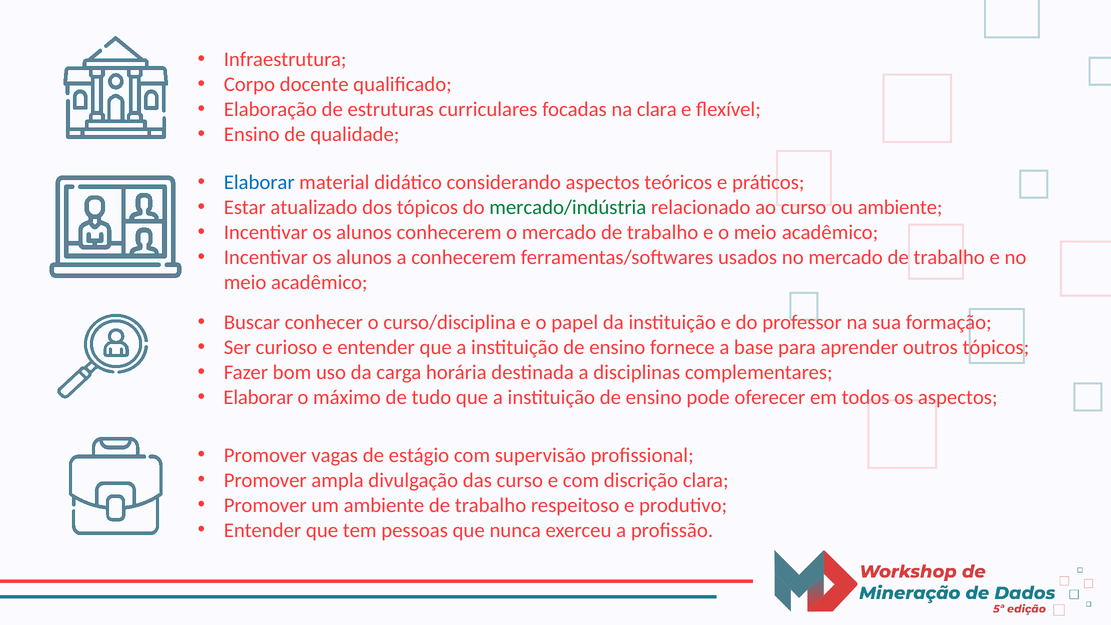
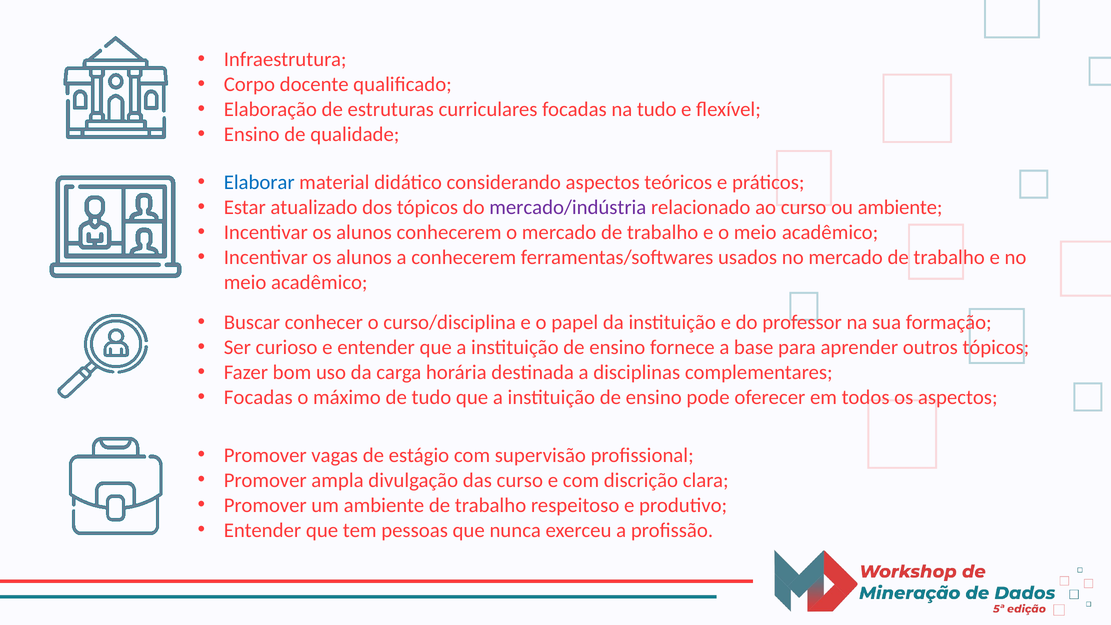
na clara: clara -> tudo
mercado/indústria colour: green -> purple
Elaborar at (258, 397): Elaborar -> Focadas
